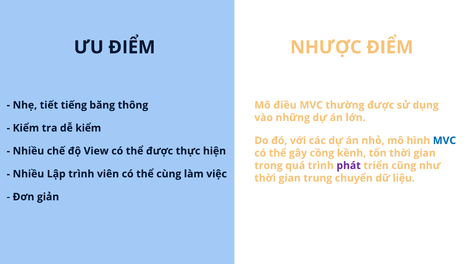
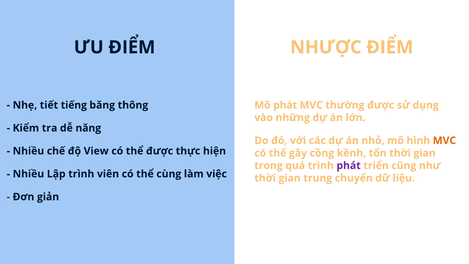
Mô điều: điều -> phát
dễ kiểm: kiểm -> năng
MVC at (444, 140) colour: blue -> orange
